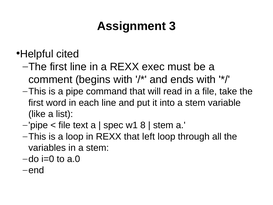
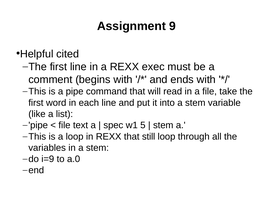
3: 3 -> 9
8: 8 -> 5
left: left -> still
i=0: i=0 -> i=9
